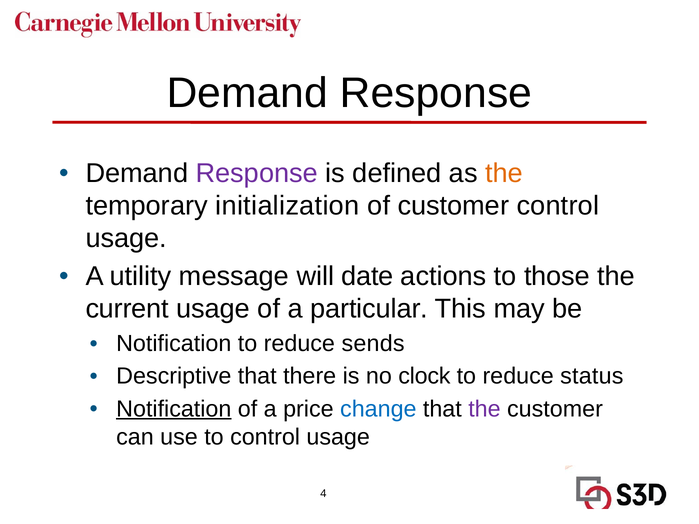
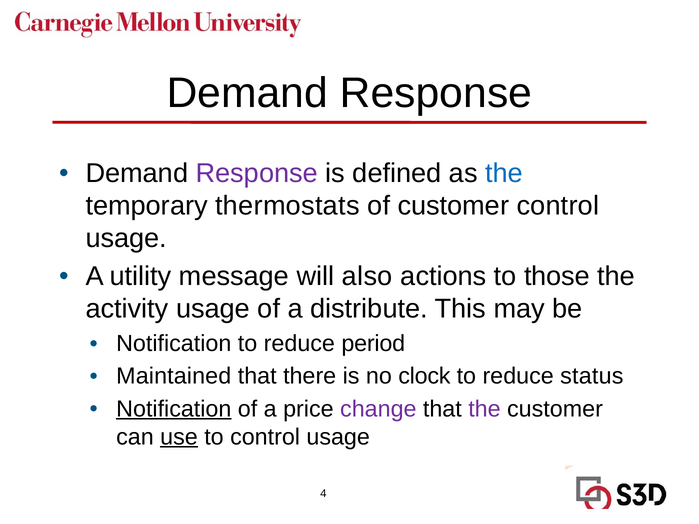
the at (504, 173) colour: orange -> blue
initialization: initialization -> thermostats
date: date -> also
current: current -> activity
particular: particular -> distribute
sends: sends -> period
Descriptive: Descriptive -> Maintained
change colour: blue -> purple
use underline: none -> present
